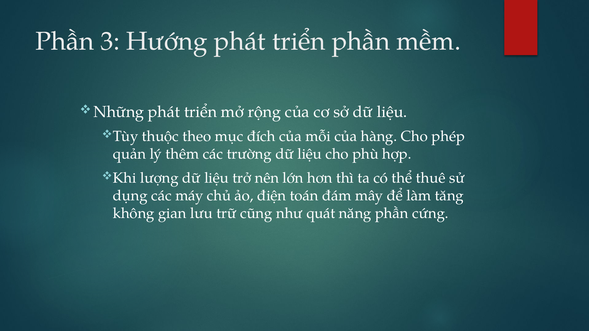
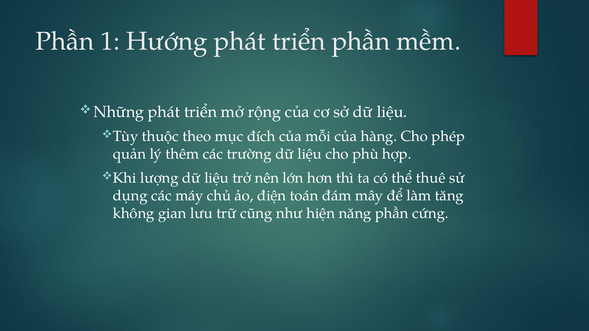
3: 3 -> 1
quát: quát -> hiện
